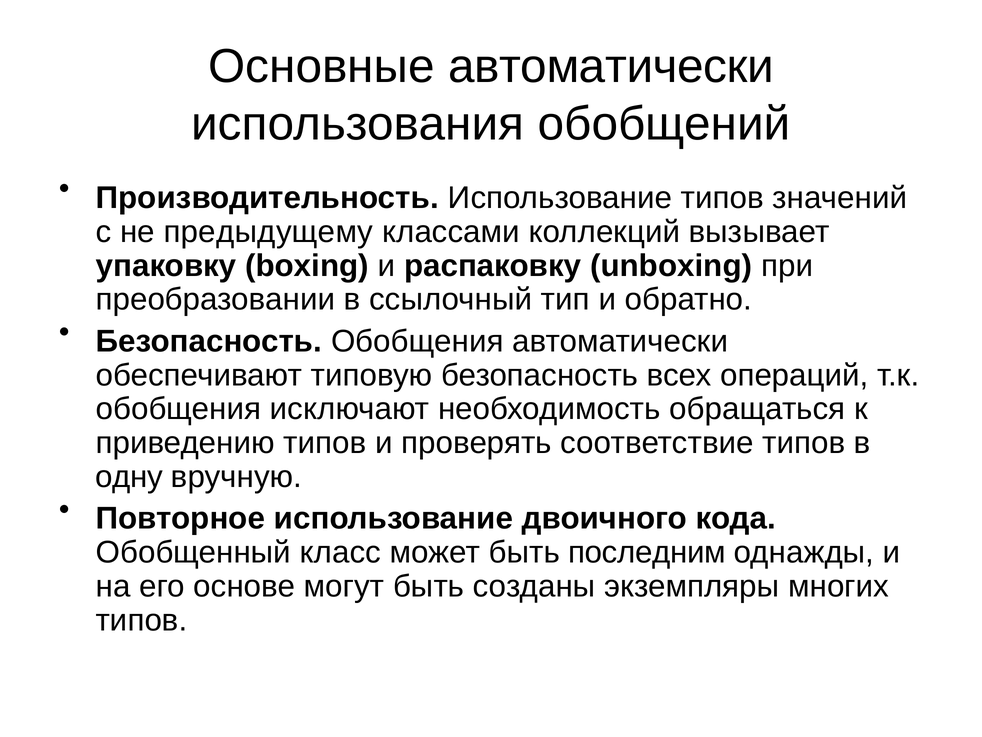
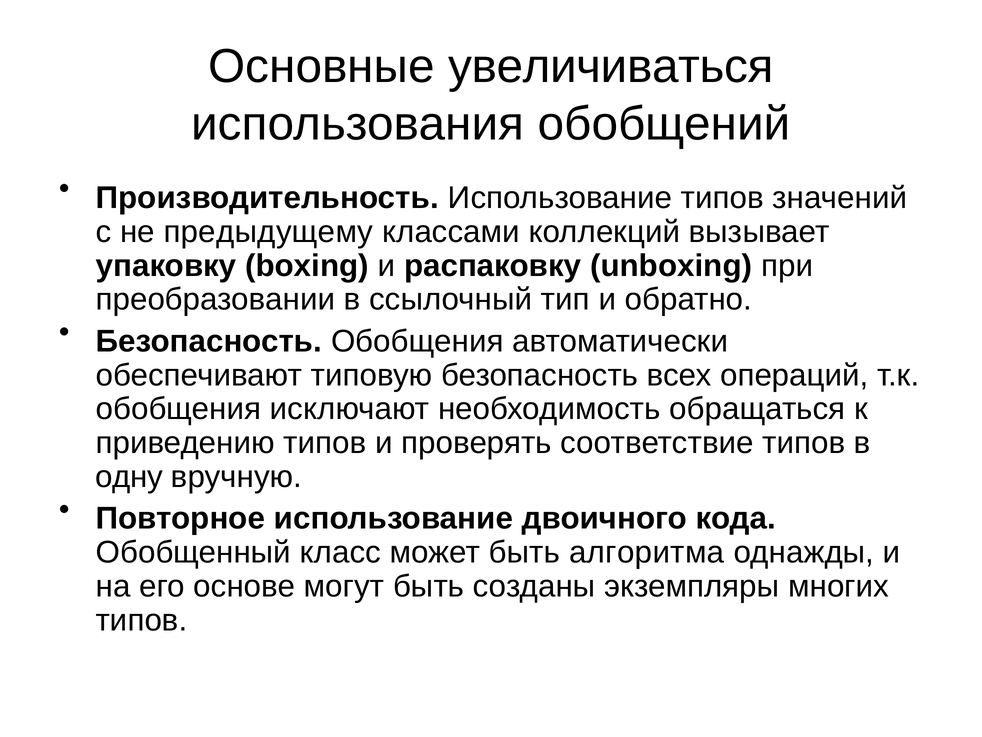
Основные автоматически: автоматически -> увеличиваться
последним: последним -> алгоритма
